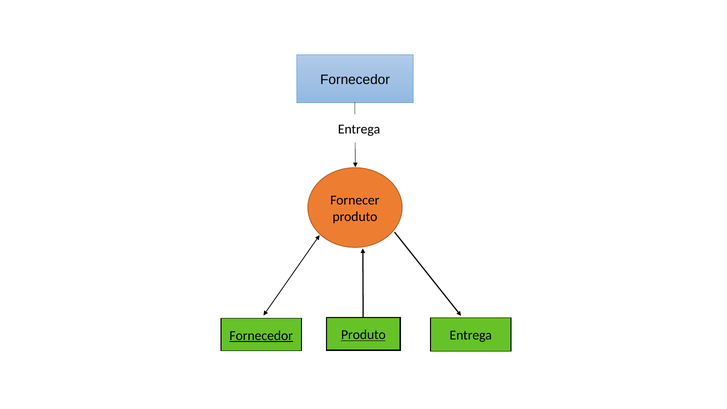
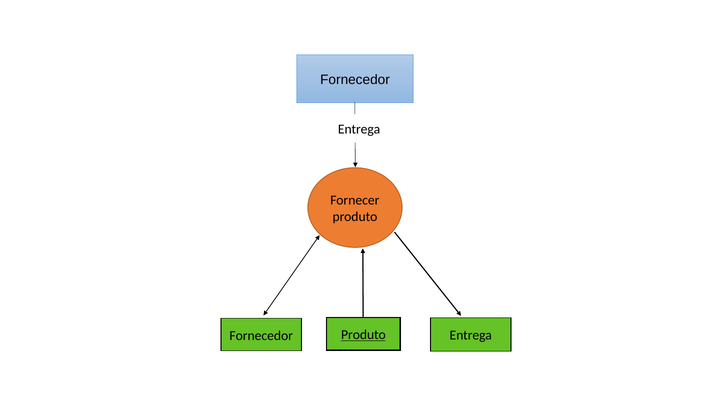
Fornecedor at (261, 335) underline: present -> none
